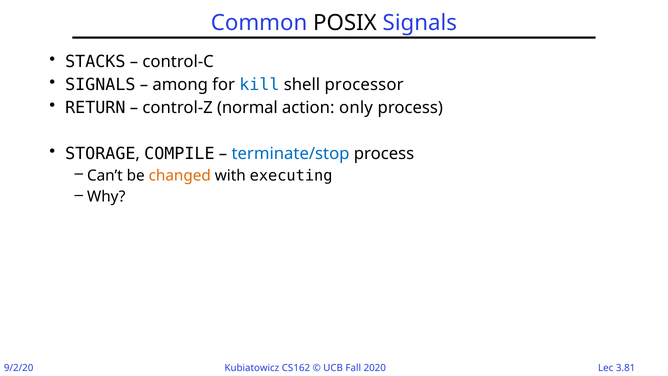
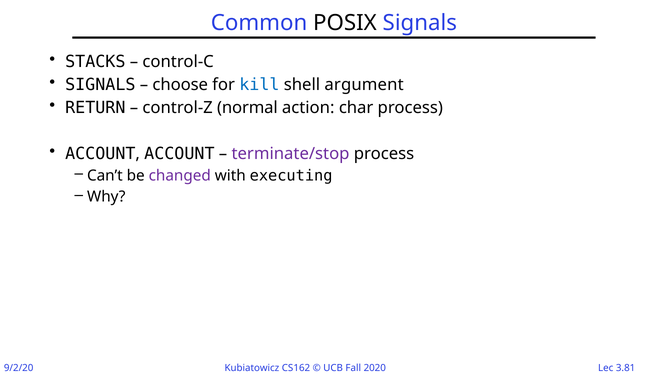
among: among -> choose
processor: processor -> argument
only: only -> char
STORAGE at (100, 154): STORAGE -> ACCOUNT
COMPILE at (179, 154): COMPILE -> ACCOUNT
terminate/stop colour: blue -> purple
changed colour: orange -> purple
